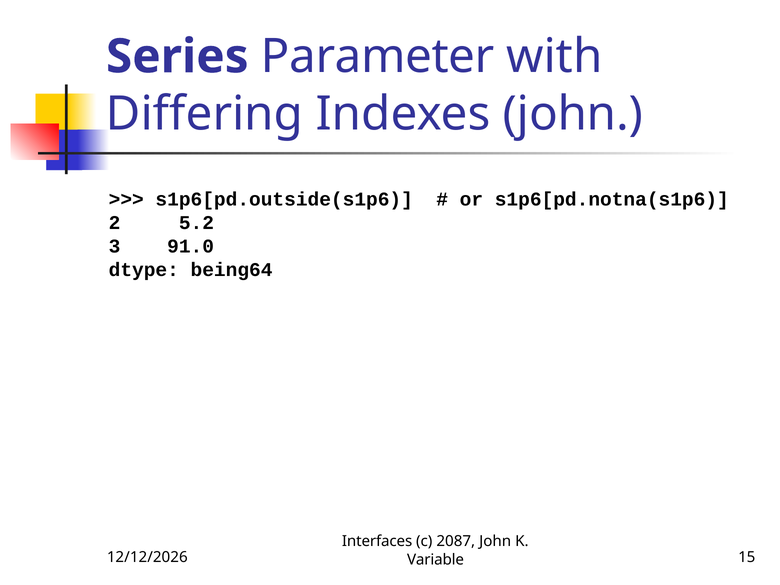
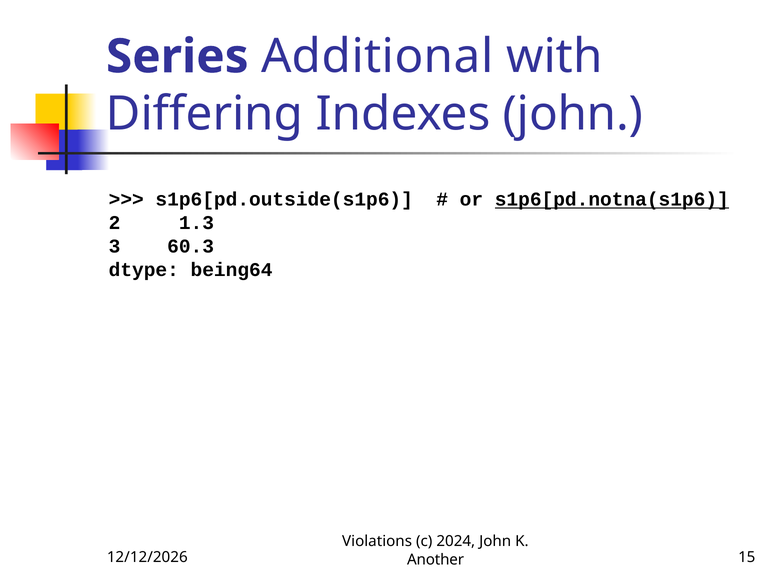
Parameter: Parameter -> Additional
s1p6[pd.notna(s1p6 underline: none -> present
5.2: 5.2 -> 1.3
91.0: 91.0 -> 60.3
Interfaces: Interfaces -> Violations
2087: 2087 -> 2024
Variable: Variable -> Another
